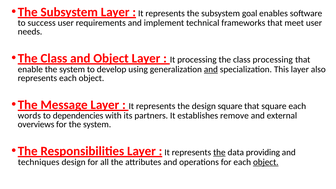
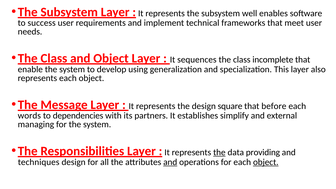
goal: goal -> well
It processing: processing -> sequences
class processing: processing -> incomplete
and at (211, 69) underline: present -> none
that square: square -> before
remove: remove -> simplify
overviews: overviews -> managing
and at (170, 162) underline: none -> present
